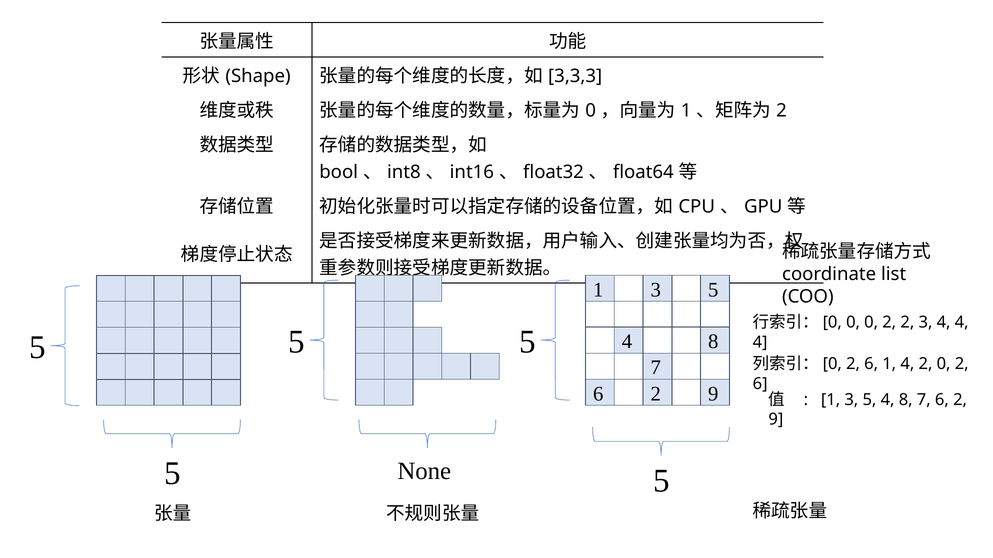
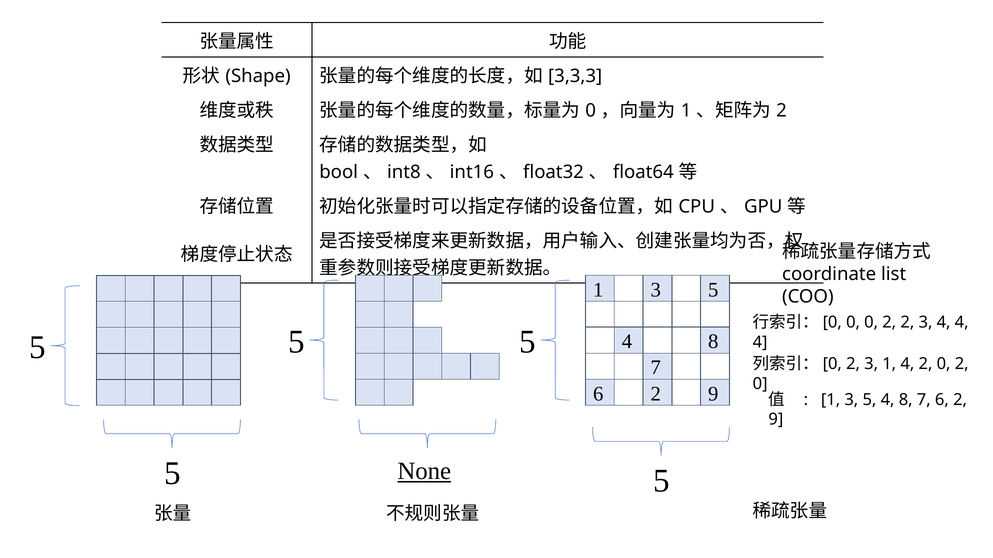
6 at (871, 364): 6 -> 3
6 at (760, 384): 6 -> 0
None underline: none -> present
